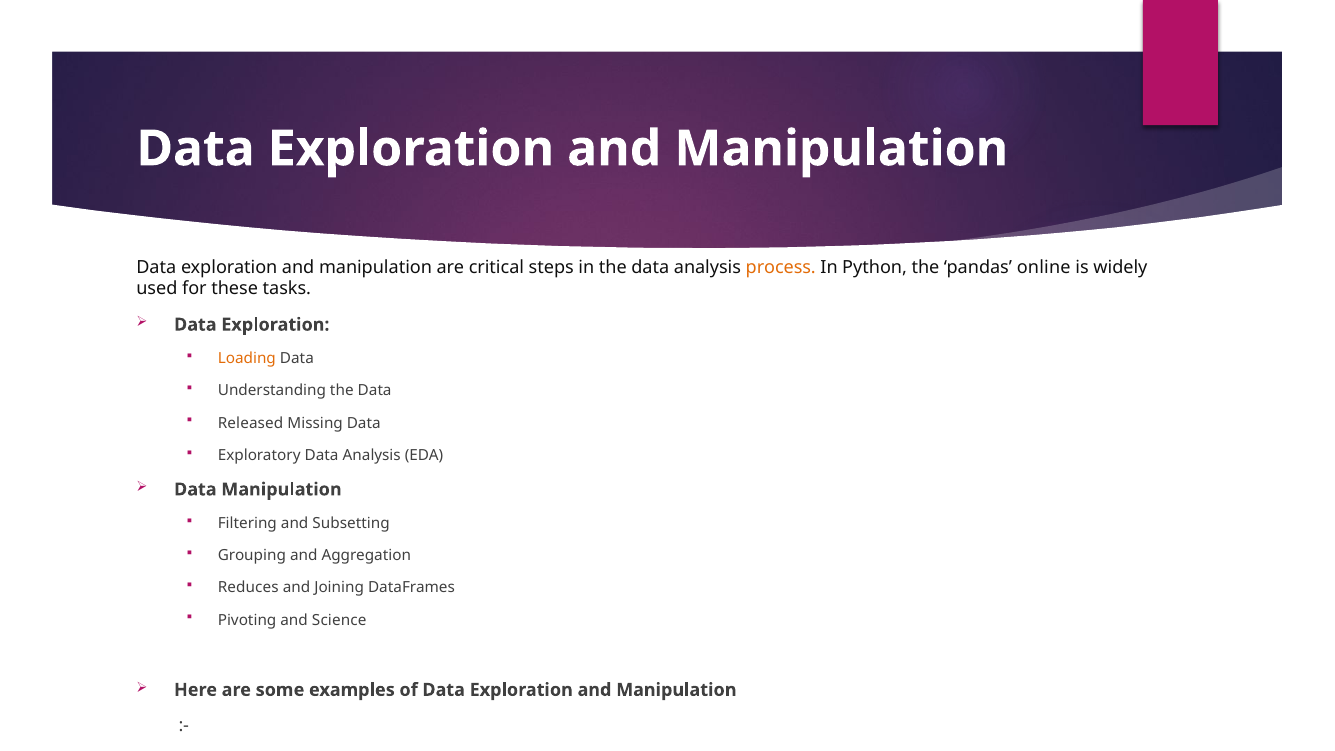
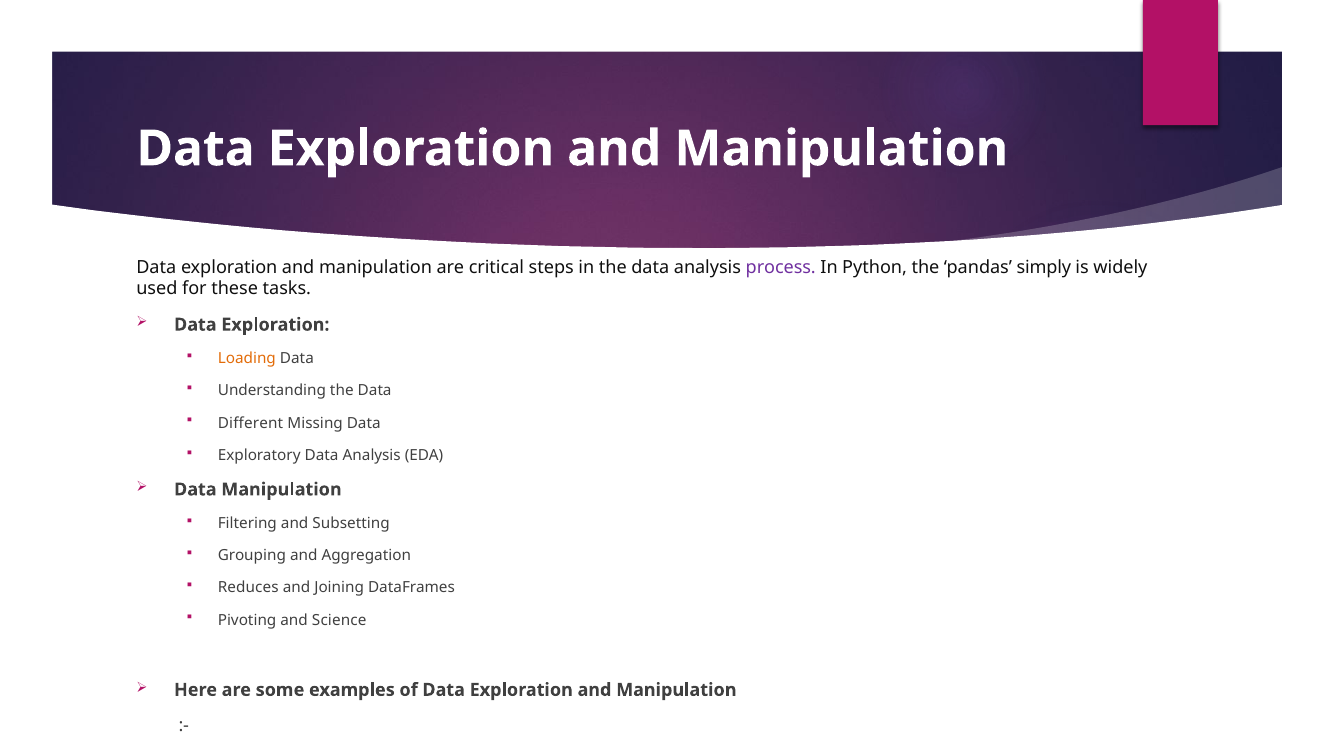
process colour: orange -> purple
online: online -> simply
Released: Released -> Different
